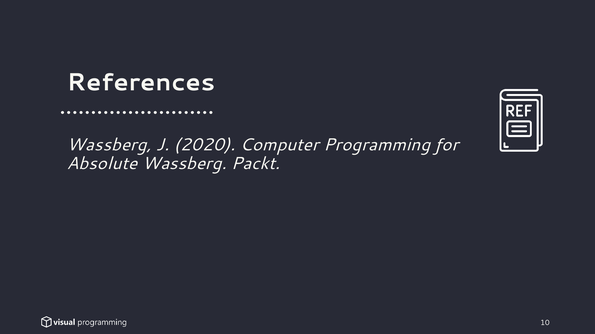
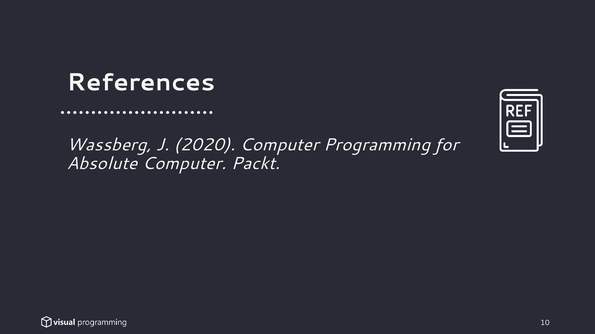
Absolute Wassberg: Wassberg -> Computer
